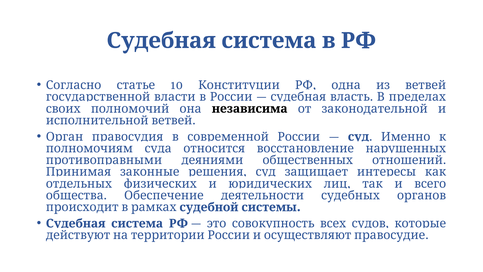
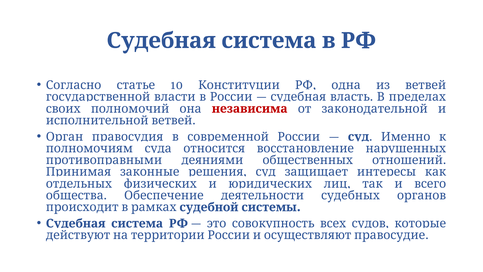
независима colour: black -> red
